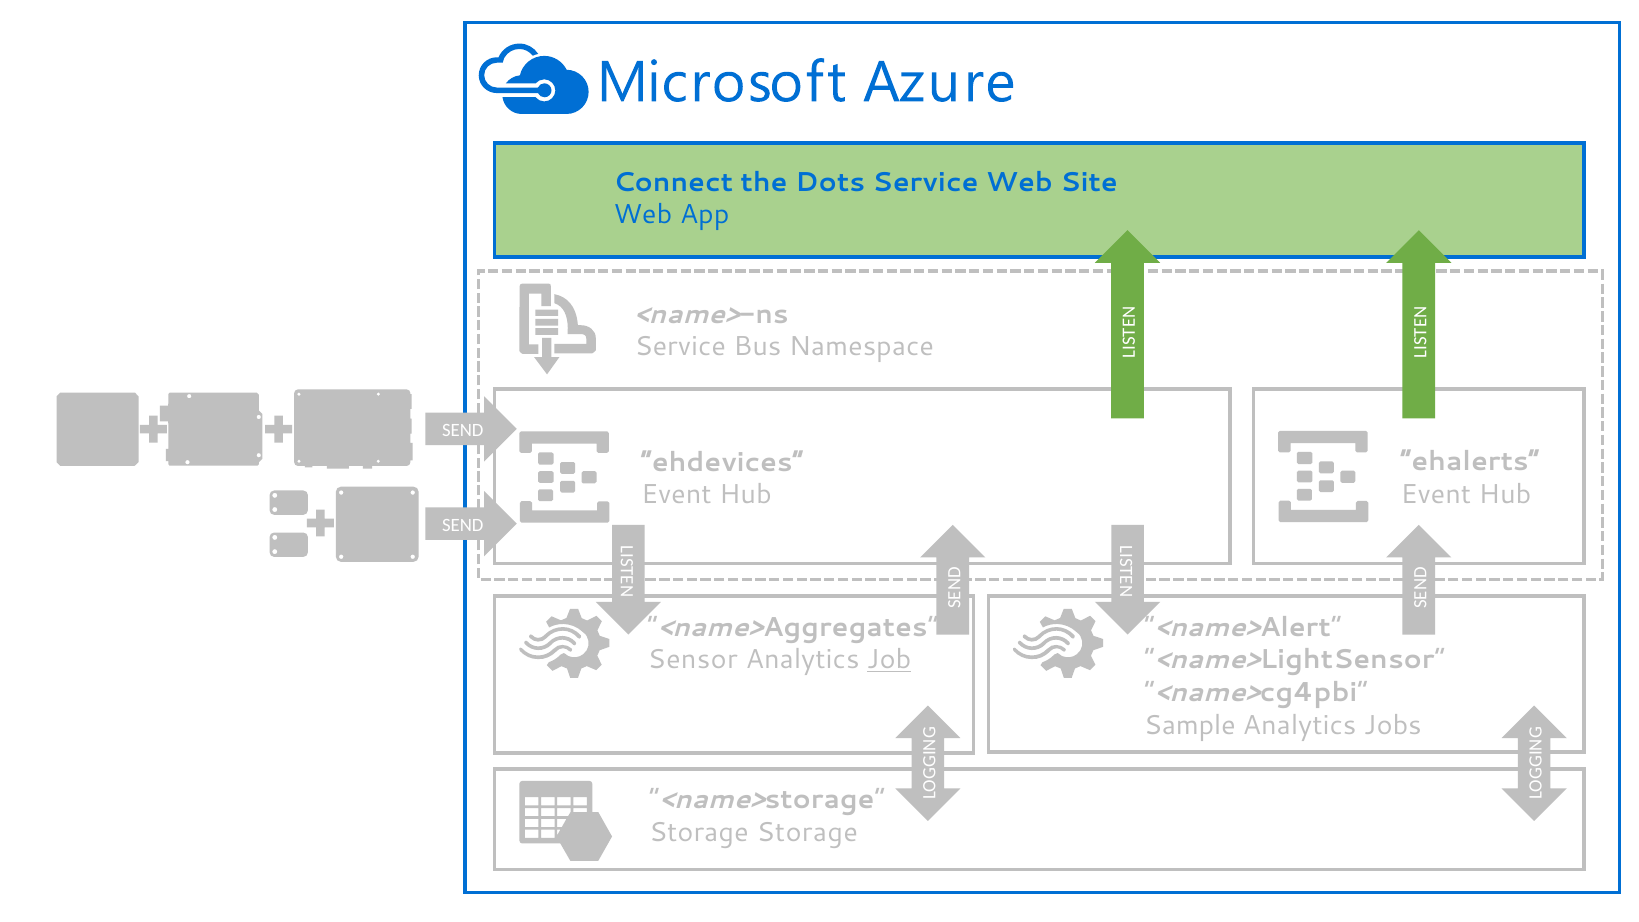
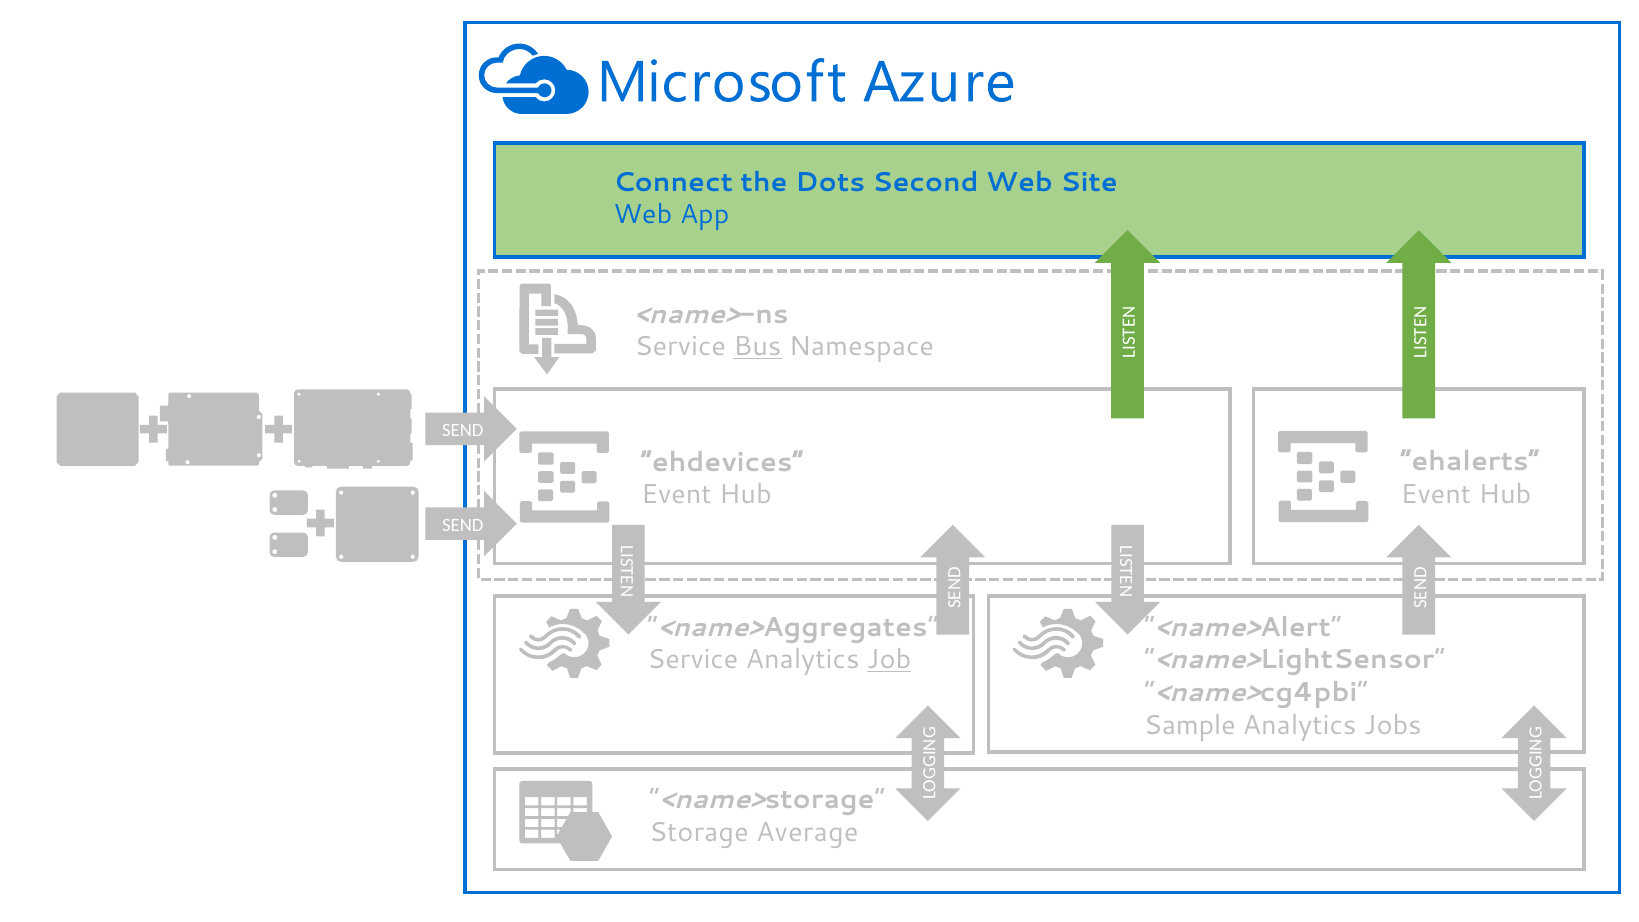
Dots Service: Service -> Second
Bus underline: none -> present
Sensor at (693, 660): Sensor -> Service
Storage Storage: Storage -> Average
